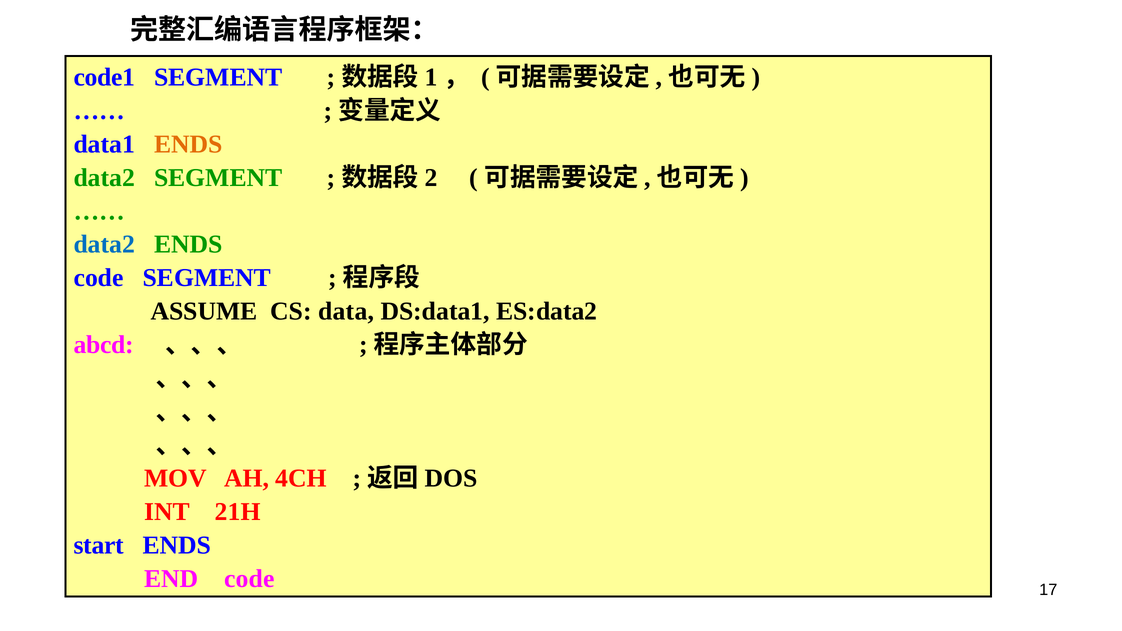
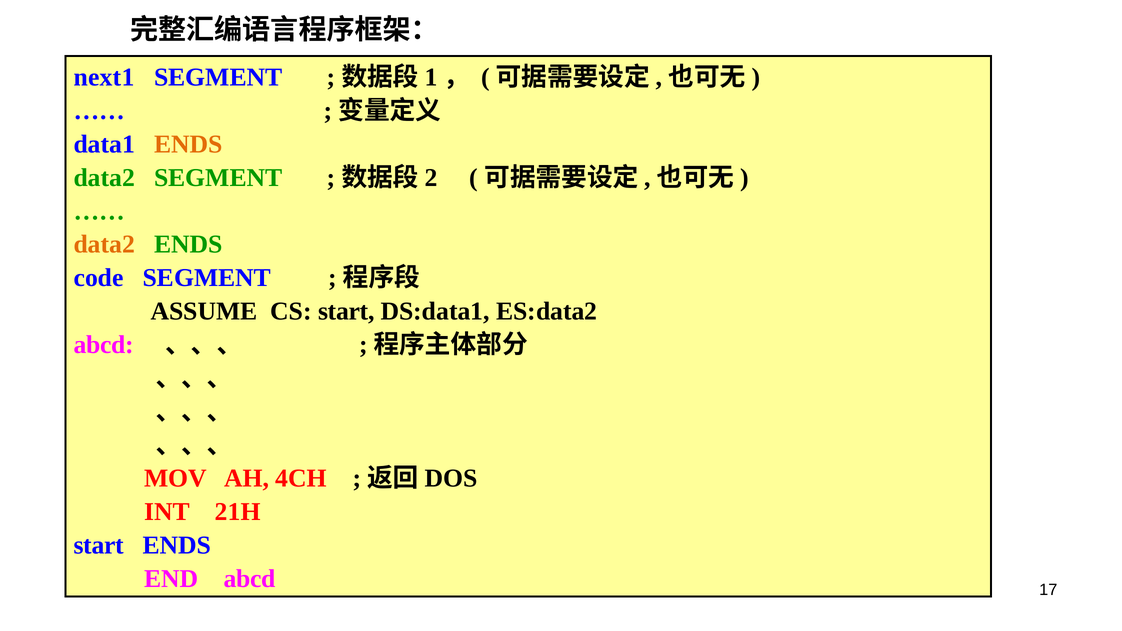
code1: code1 -> next1
data2 at (104, 245) colour: blue -> orange
CS data: data -> start
END code: code -> abcd
